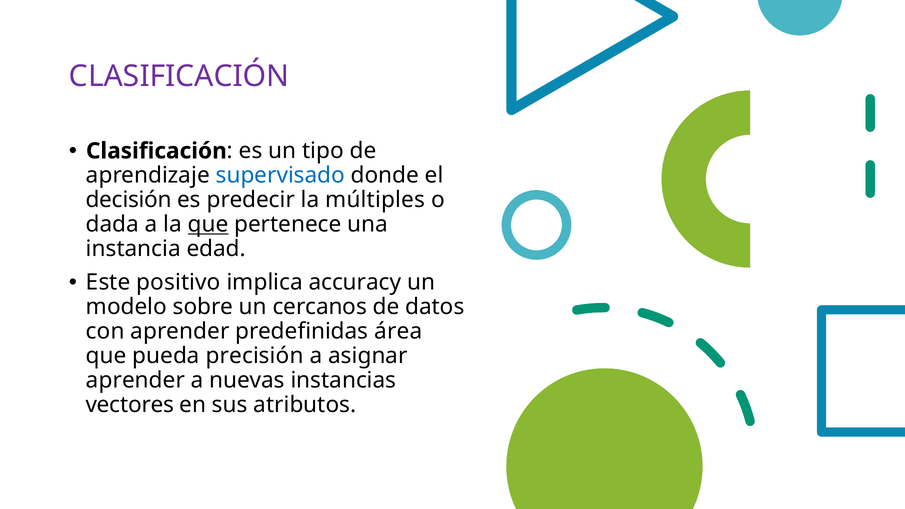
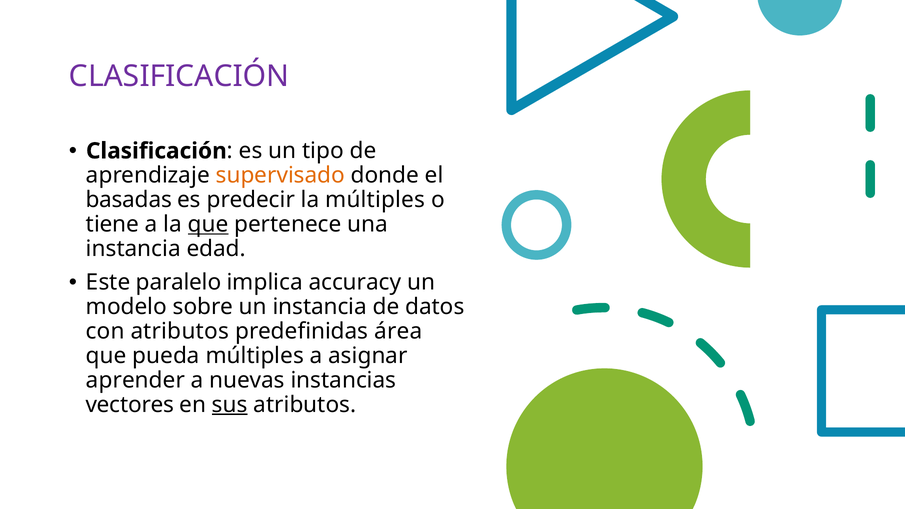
supervisado colour: blue -> orange
decisión: decisión -> basadas
dada: dada -> tiene
positivo: positivo -> paralelo
un cercanos: cercanos -> instancia
con aprender: aprender -> atributos
pueda precisión: precisión -> múltiples
sus underline: none -> present
